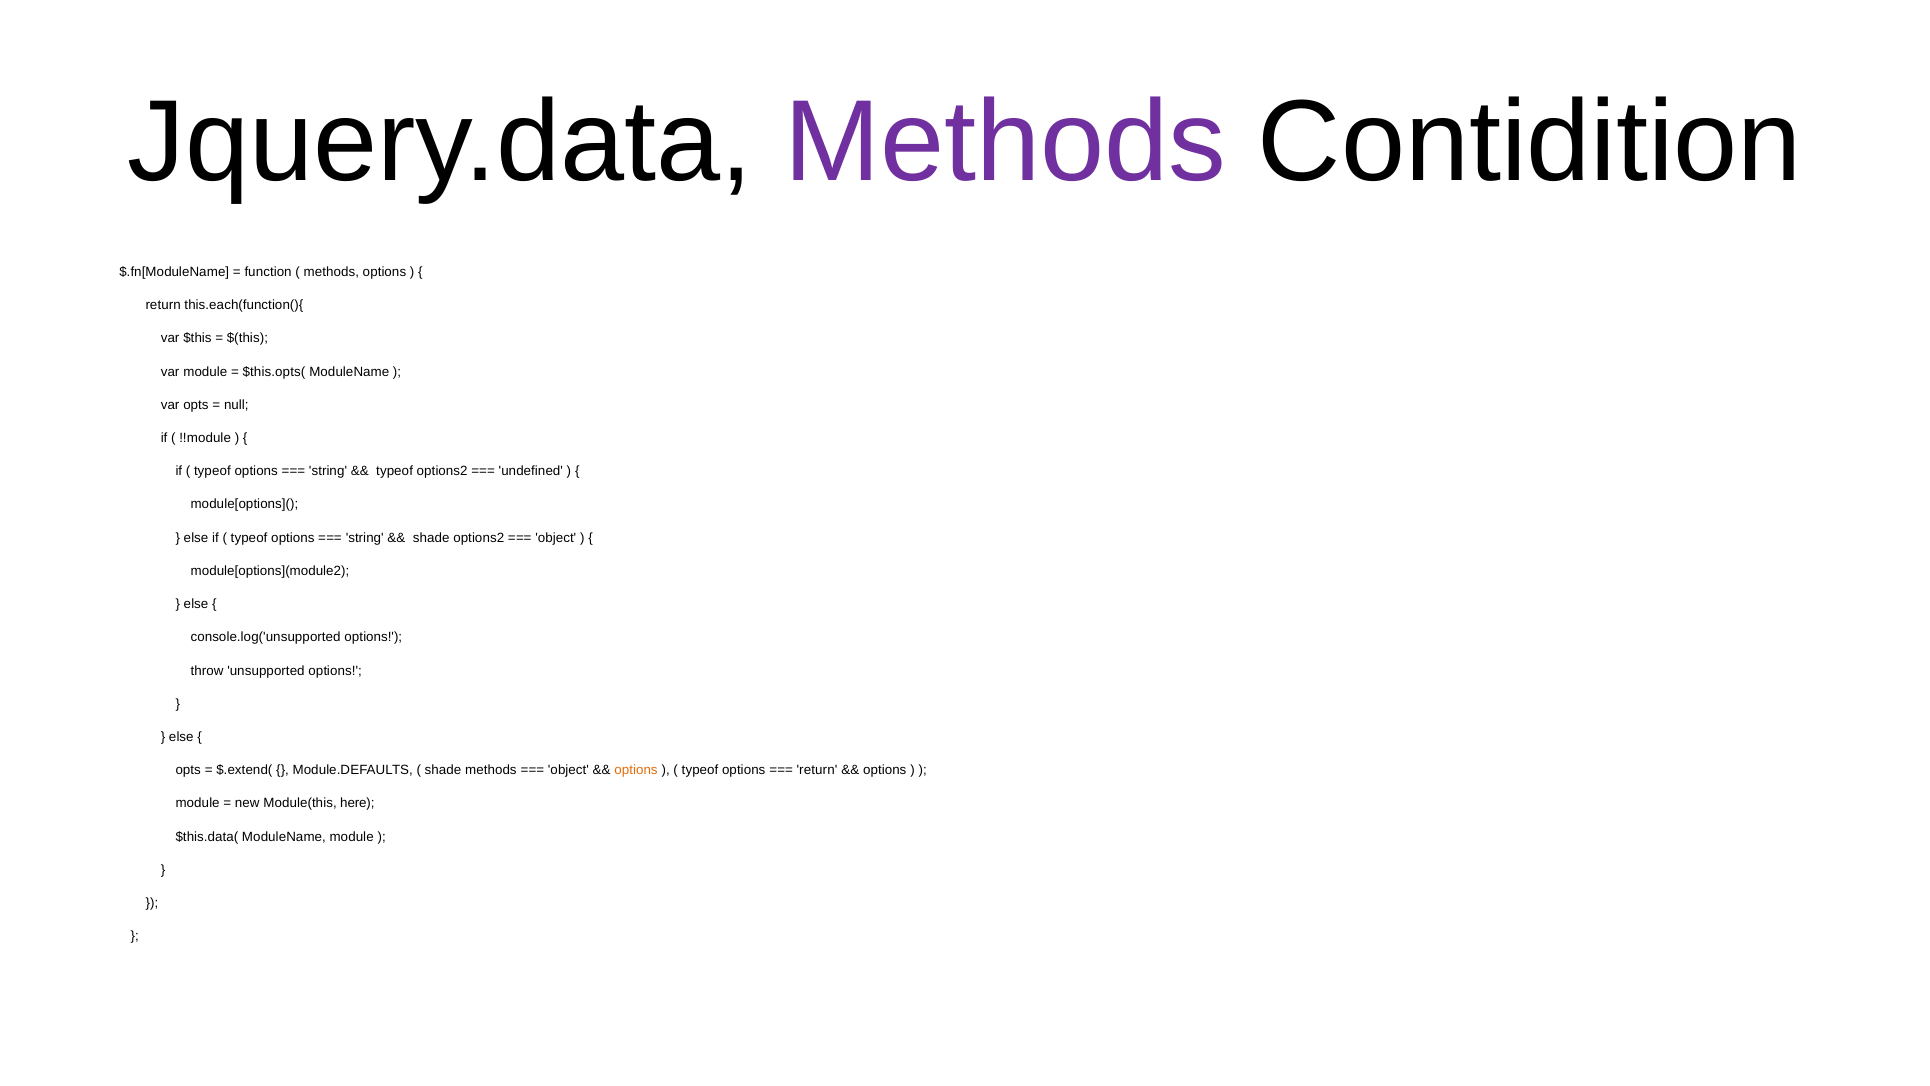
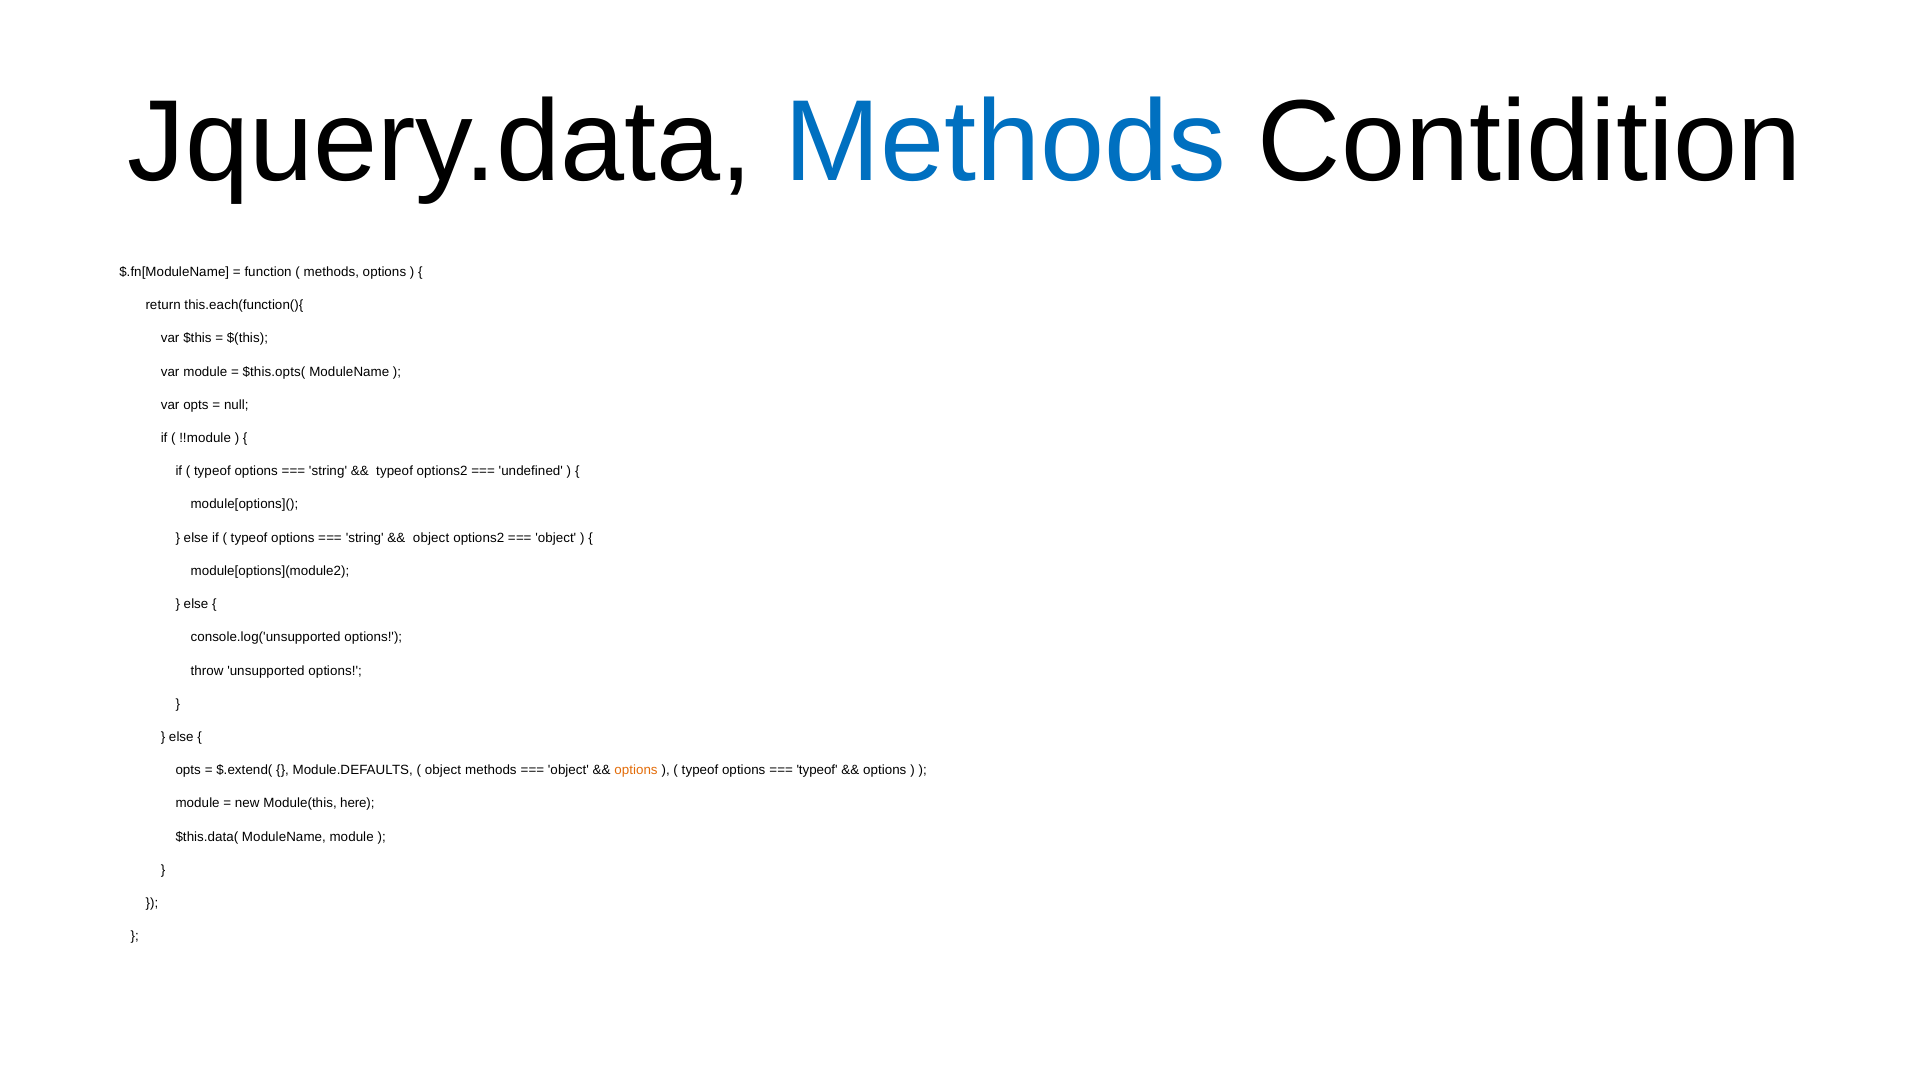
Methods at (1005, 142) colour: purple -> blue
shade at (431, 538): shade -> object
shade at (443, 770): shade -> object
return at (817, 770): return -> typeof
